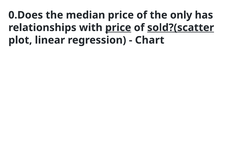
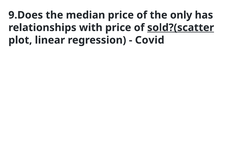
0.Does: 0.Does -> 9.Does
price at (118, 28) underline: present -> none
Chart: Chart -> Covid
